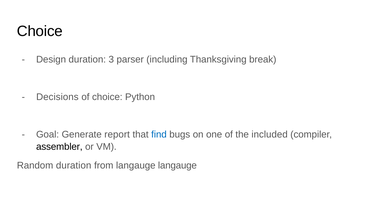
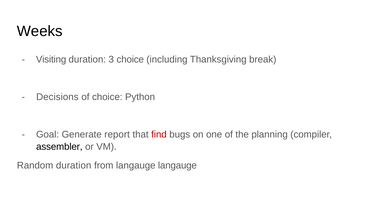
Choice at (40, 31): Choice -> Weeks
Design: Design -> Visiting
3 parser: parser -> choice
find colour: blue -> red
included: included -> planning
